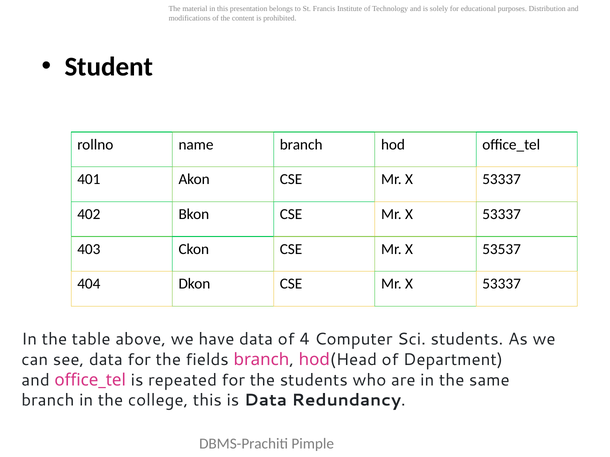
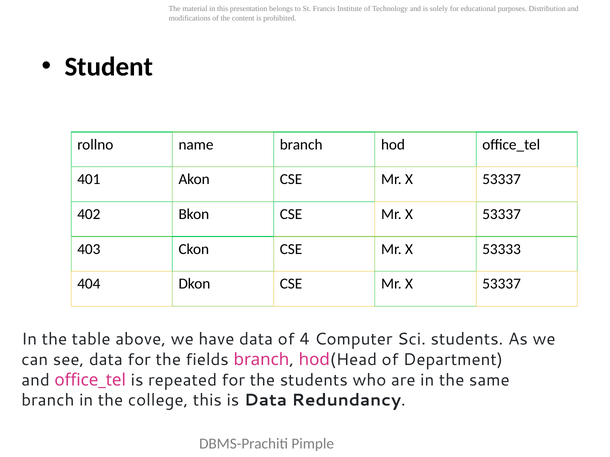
53537: 53537 -> 53333
